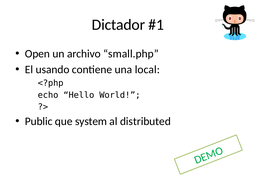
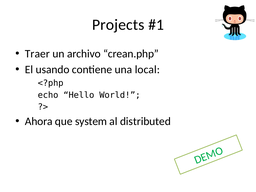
Dictador: Dictador -> Projects
Open: Open -> Traer
small.php: small.php -> crean.php
Public: Public -> Ahora
